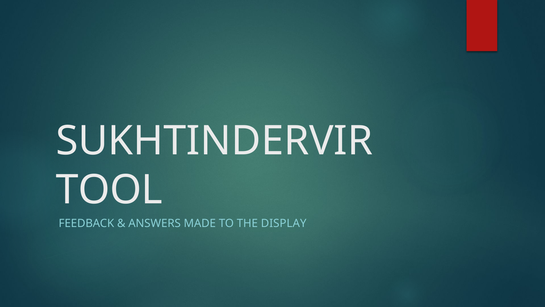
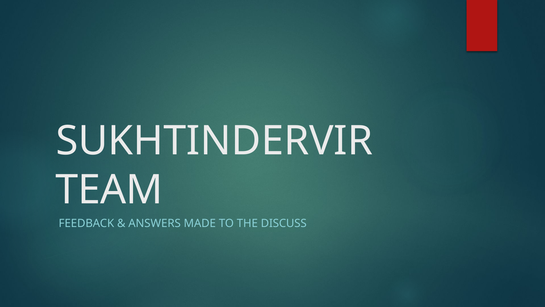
TOOL: TOOL -> TEAM
DISPLAY: DISPLAY -> DISCUSS
